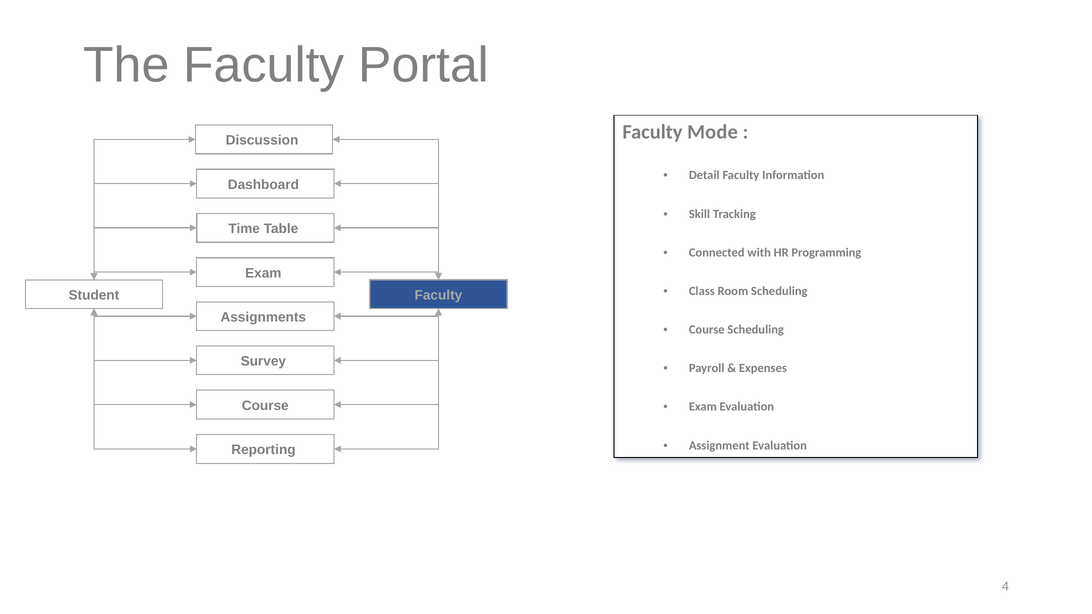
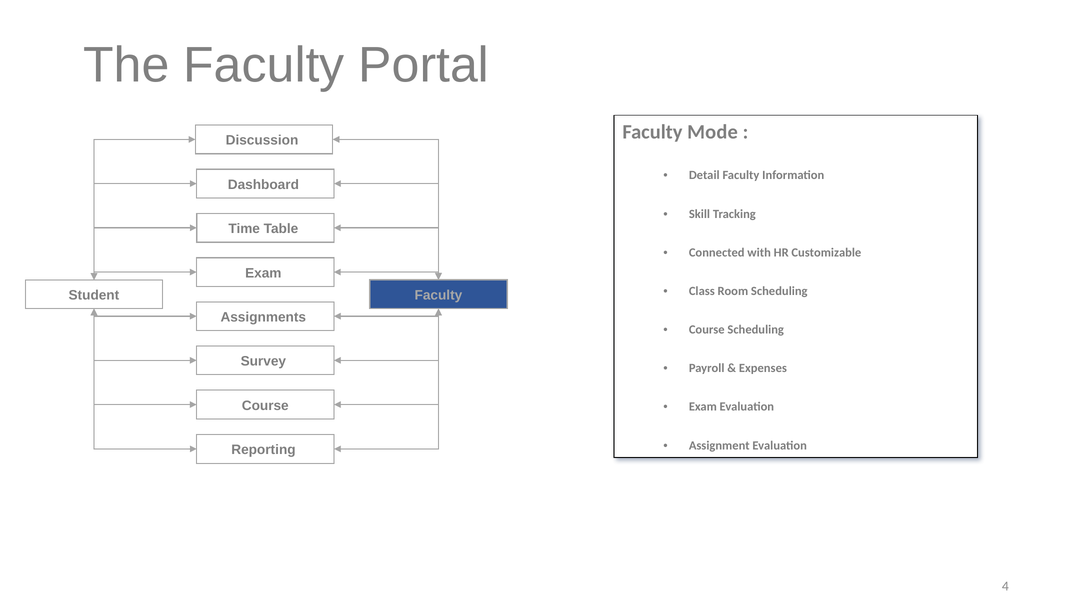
Programming: Programming -> Customizable
